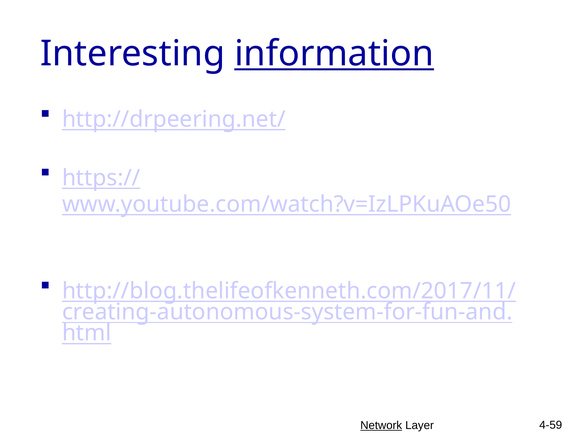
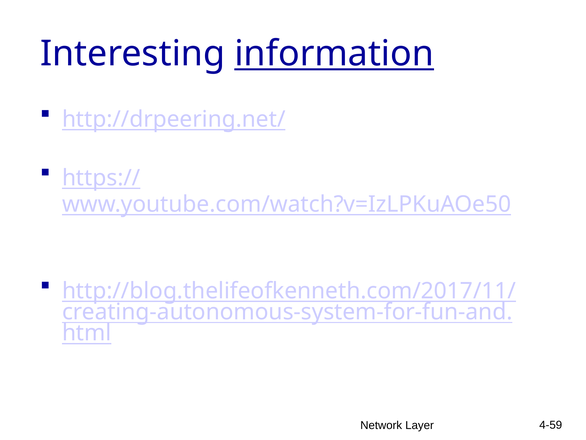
Network underline: present -> none
